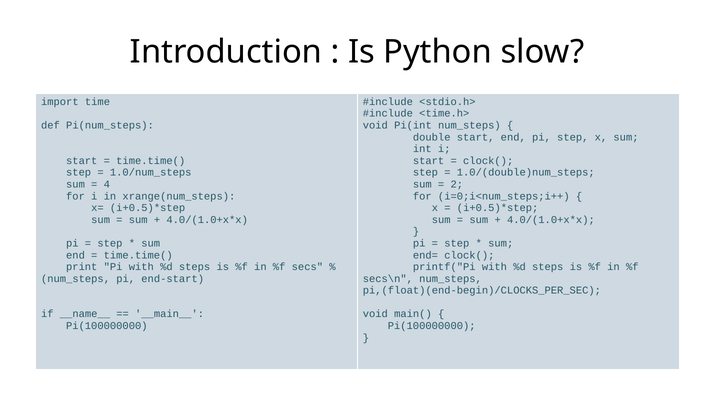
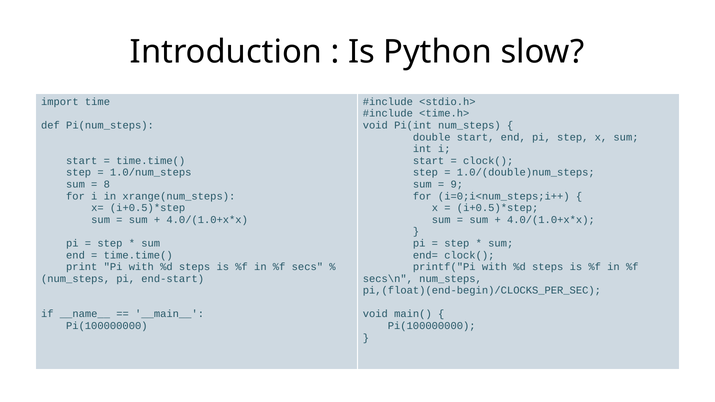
4: 4 -> 8
2: 2 -> 9
